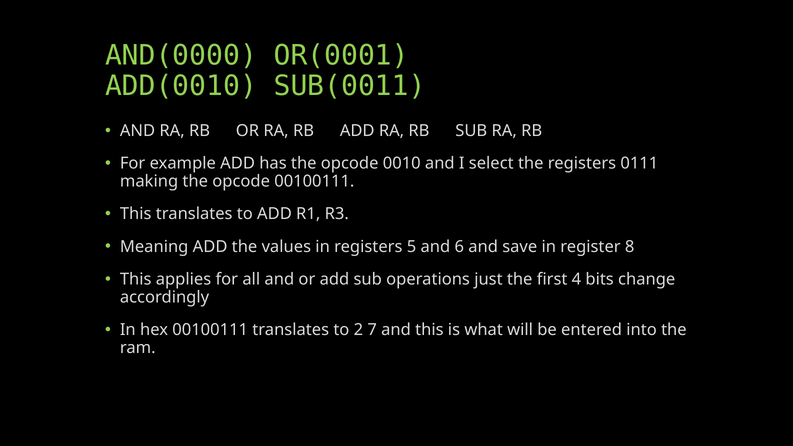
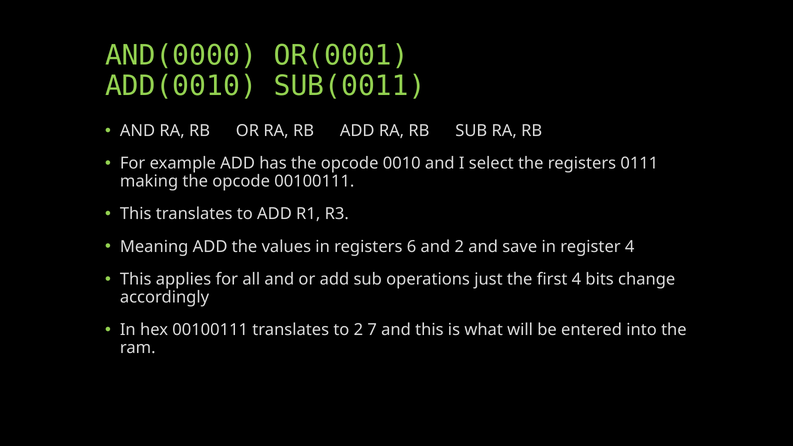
5: 5 -> 6
and 6: 6 -> 2
register 8: 8 -> 4
